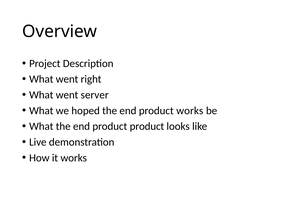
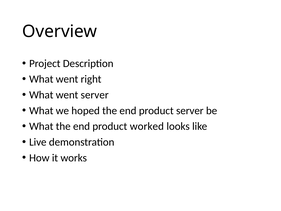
product works: works -> server
product product: product -> worked
